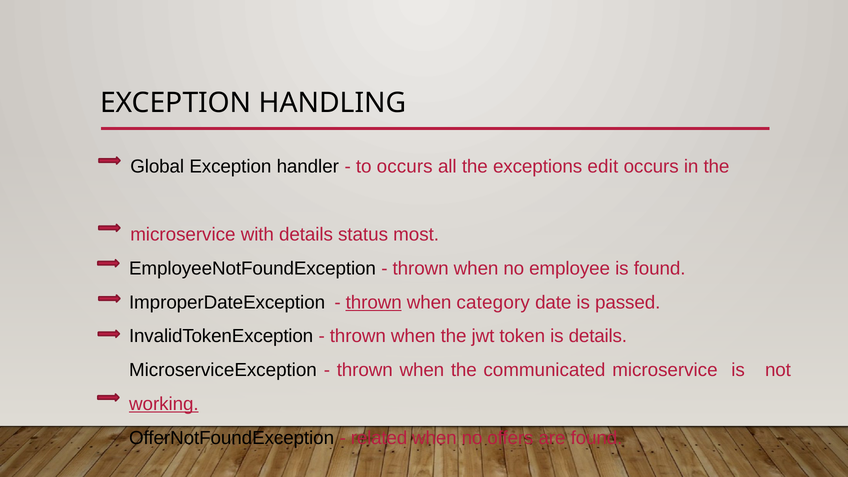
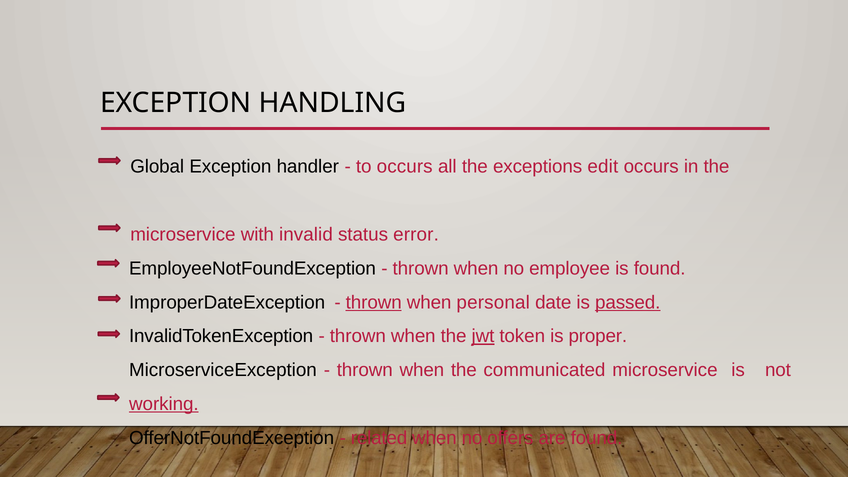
with details: details -> invalid
most: most -> error
category: category -> personal
passed underline: none -> present
jwt underline: none -> present
is details: details -> proper
